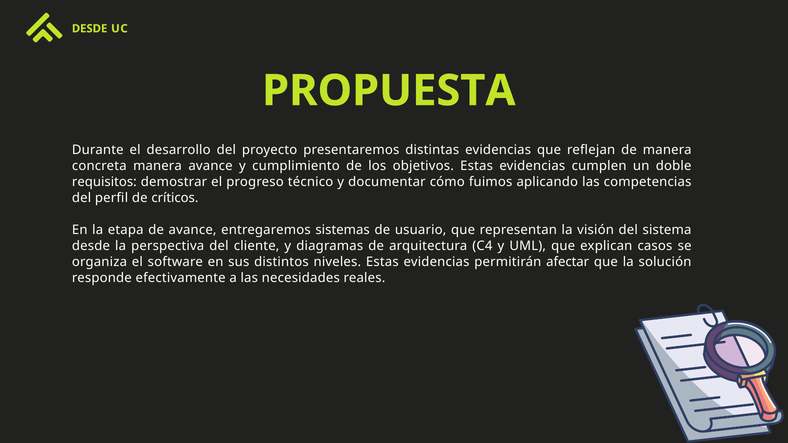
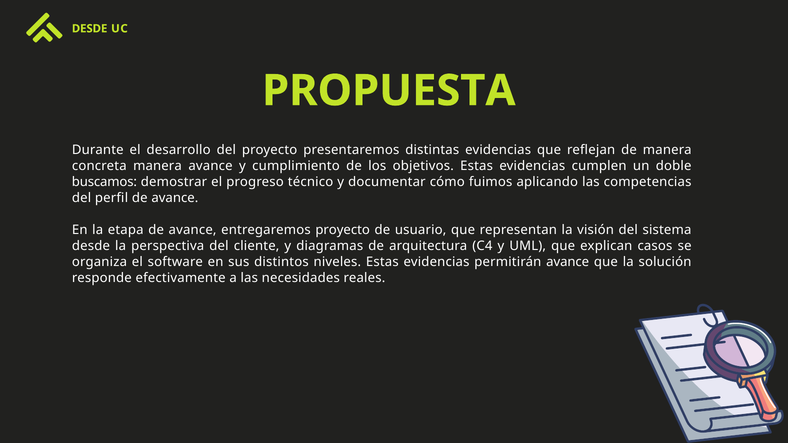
requisitos: requisitos -> buscamos
perfil de críticos: críticos -> avance
entregaremos sistemas: sistemas -> proyecto
permitirán afectar: afectar -> avance
